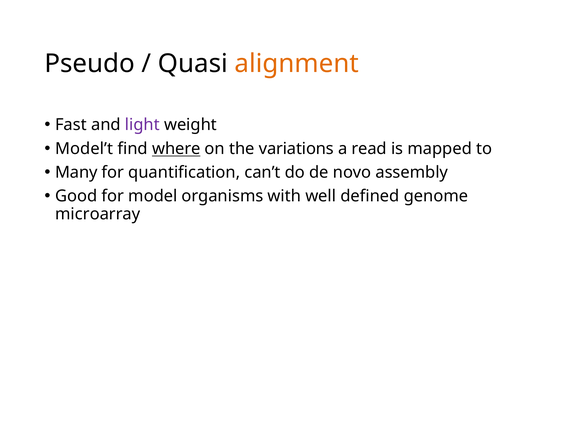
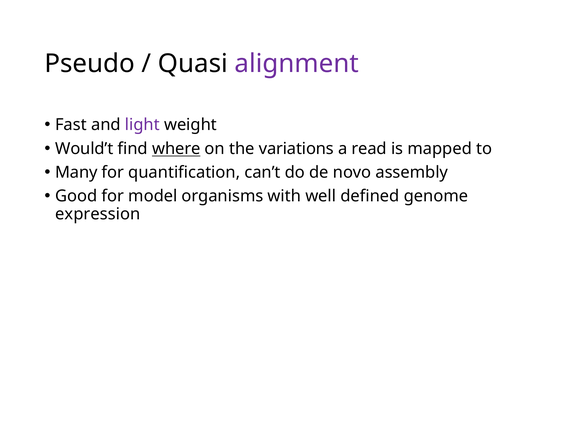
alignment colour: orange -> purple
Model’t: Model’t -> Would’t
microarray: microarray -> expression
